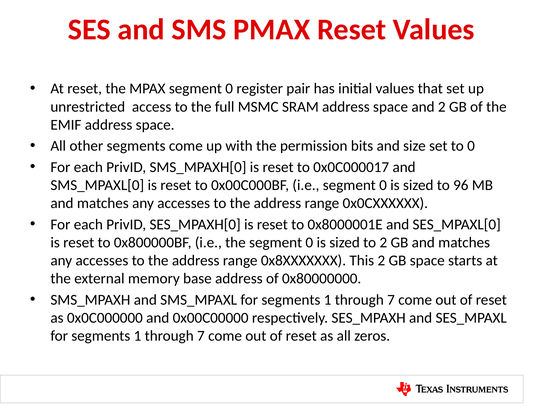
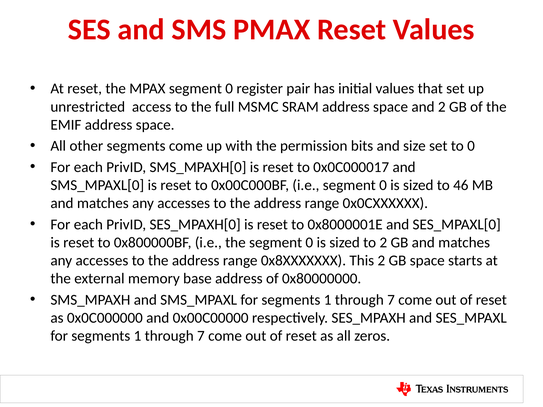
96: 96 -> 46
